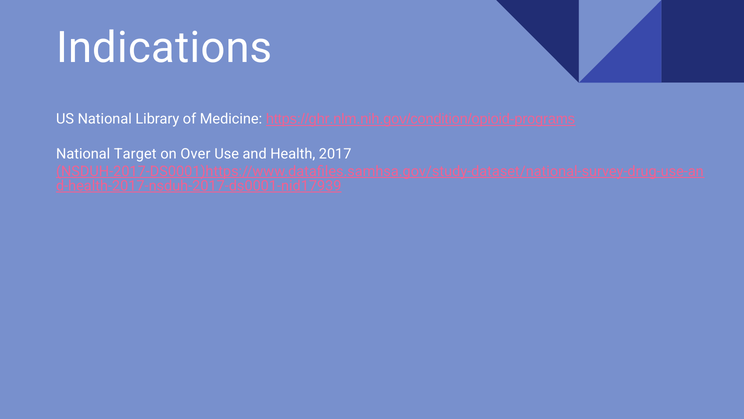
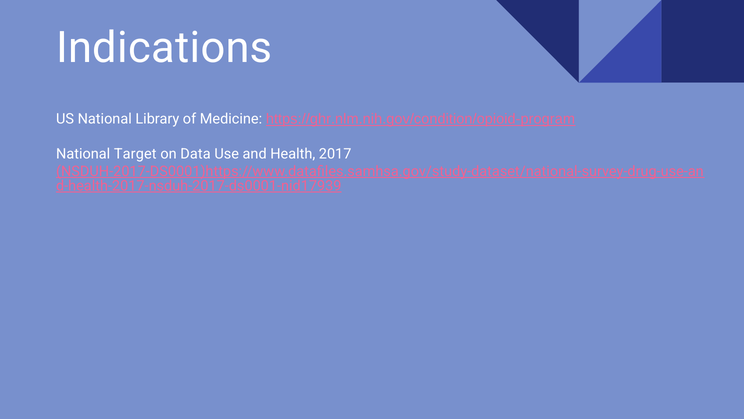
https://ghr.nlm.nih.gov/condition/opioid-programs: https://ghr.nlm.nih.gov/condition/opioid-programs -> https://ghr.nlm.nih.gov/condition/opioid-program
Over: Over -> Data
